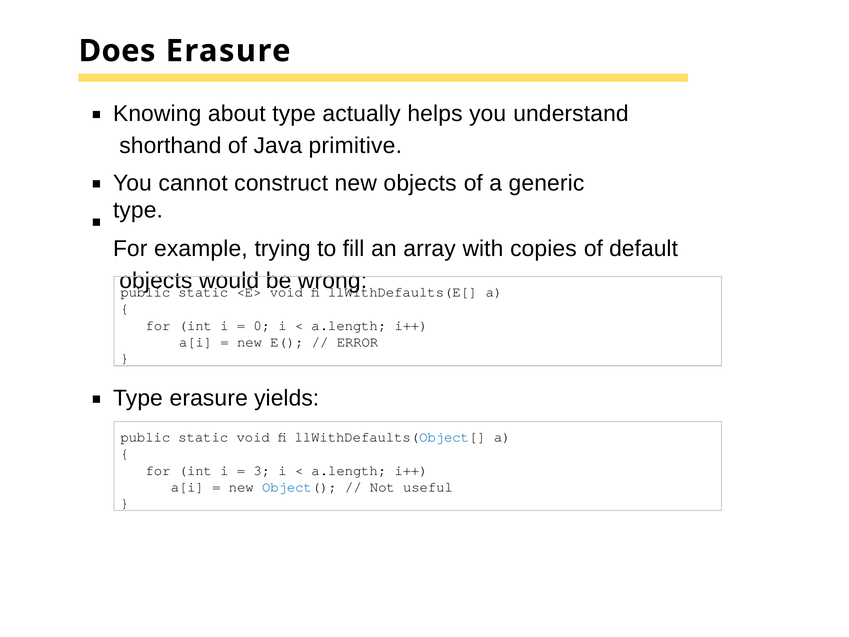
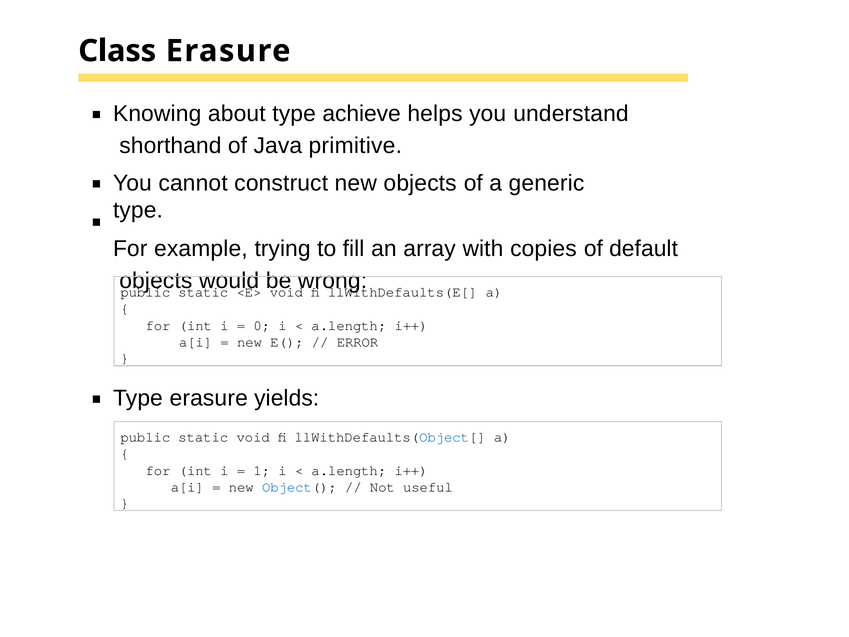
Does: Does -> Class
actually: actually -> achieve
3: 3 -> 1
